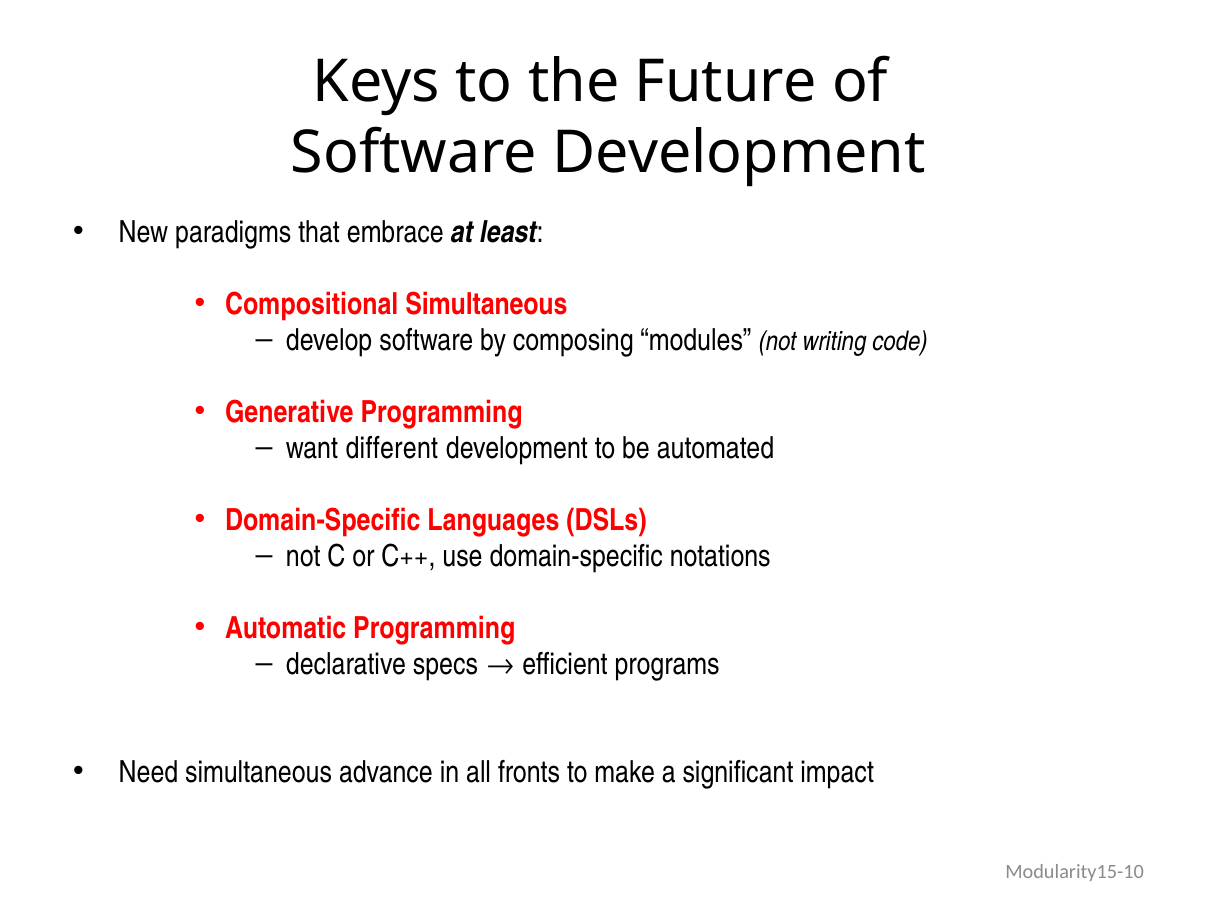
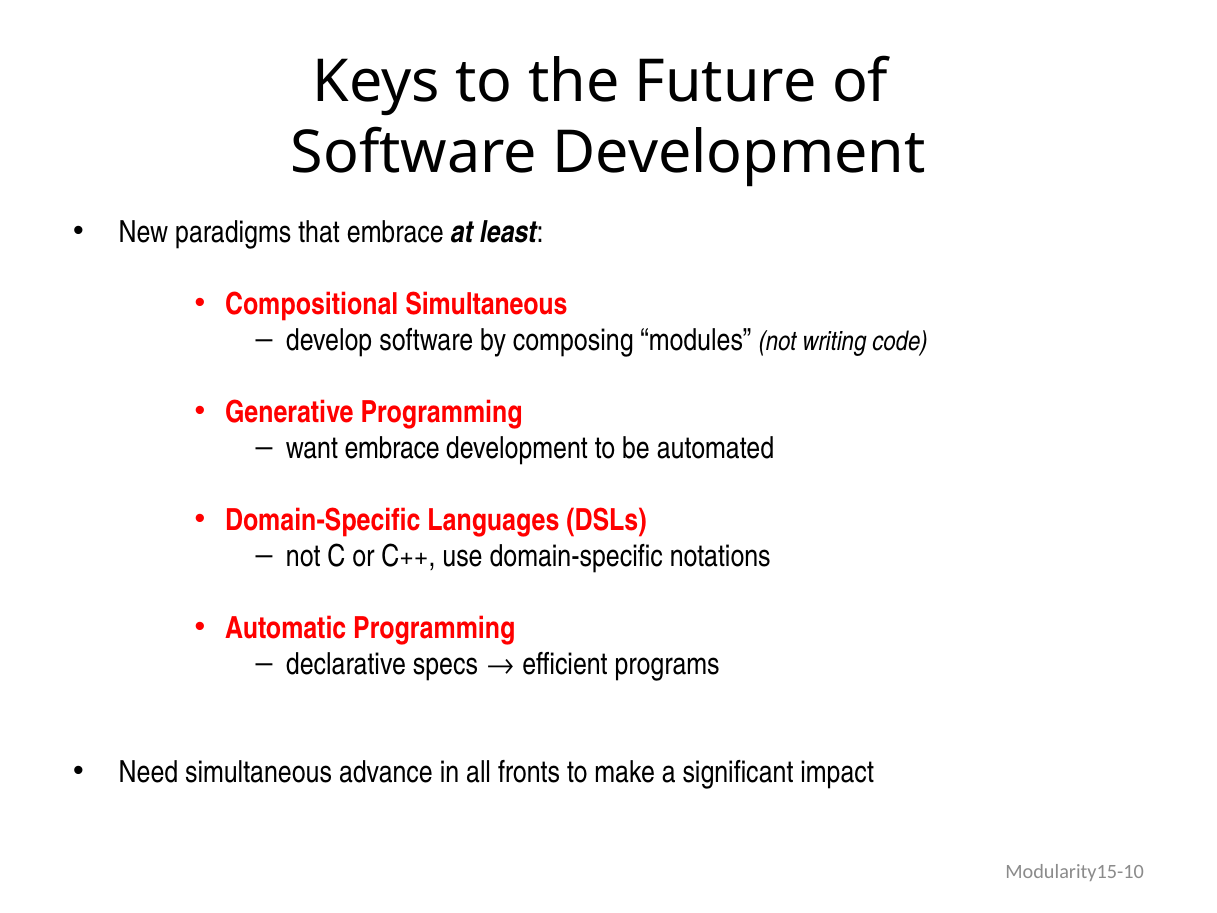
want different: different -> embrace
